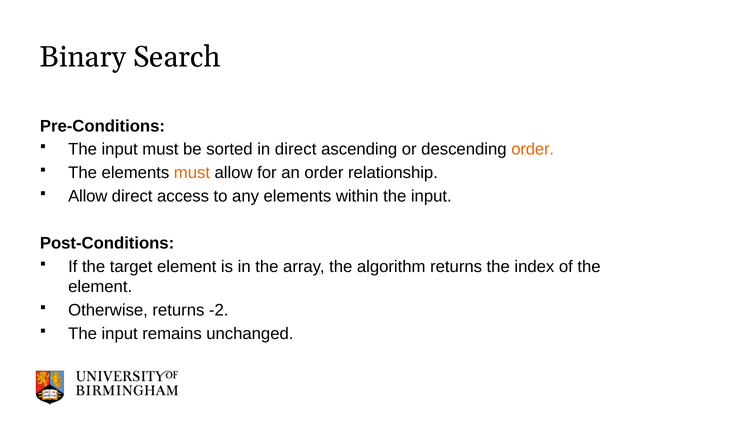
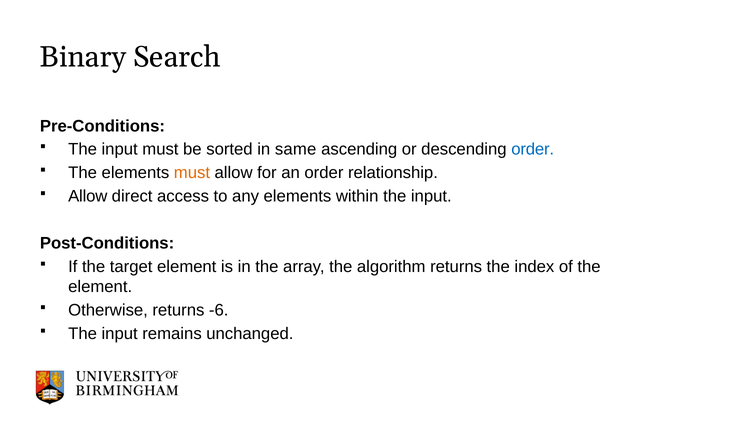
in direct: direct -> same
order at (533, 149) colour: orange -> blue
-2: -2 -> -6
